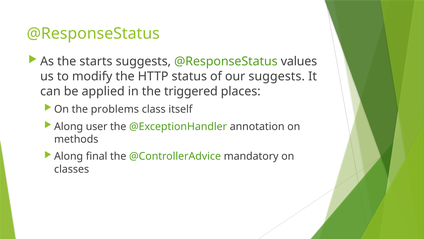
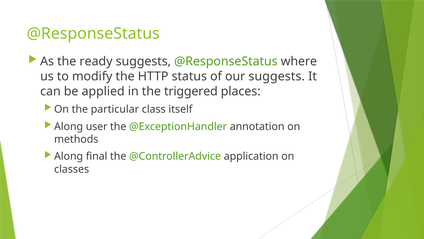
starts: starts -> ready
values: values -> where
problems: problems -> particular
mandatory: mandatory -> application
